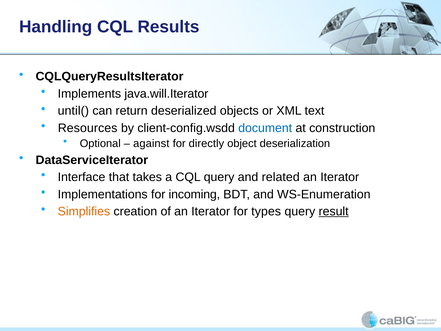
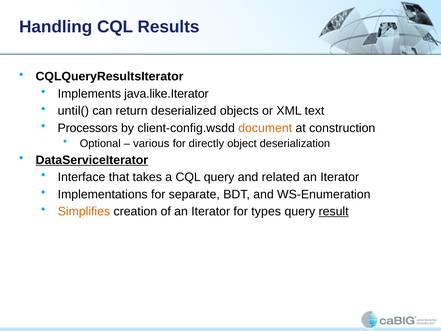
java.will.Iterator: java.will.Iterator -> java.like.Iterator
Resources: Resources -> Processors
document colour: blue -> orange
against: against -> various
DataServiceIterator underline: none -> present
incoming: incoming -> separate
